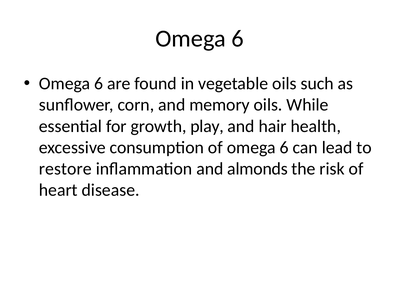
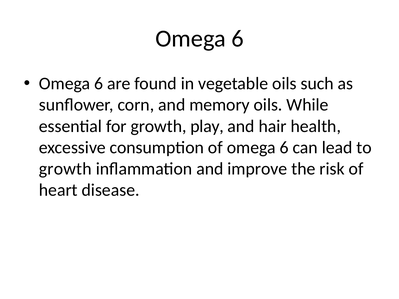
restore at (65, 169): restore -> growth
almonds: almonds -> improve
